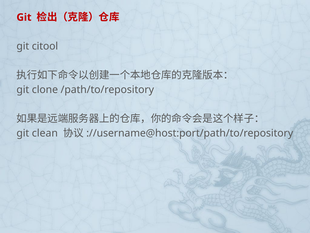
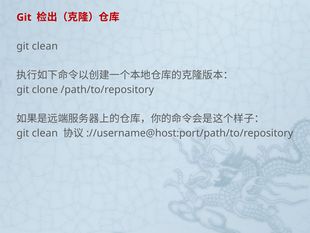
citool at (45, 46): citool -> clean
